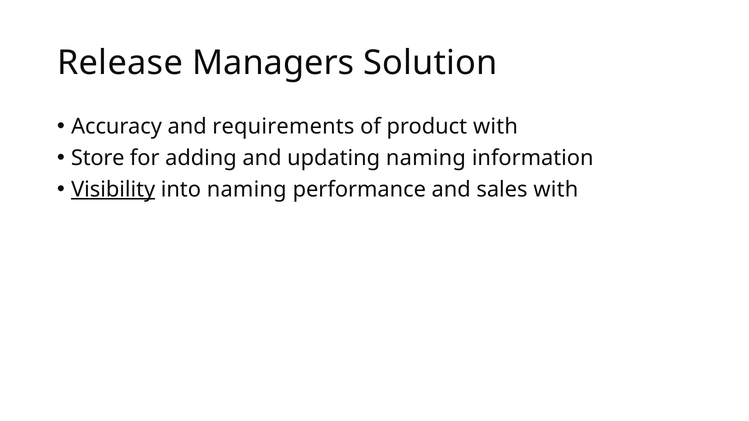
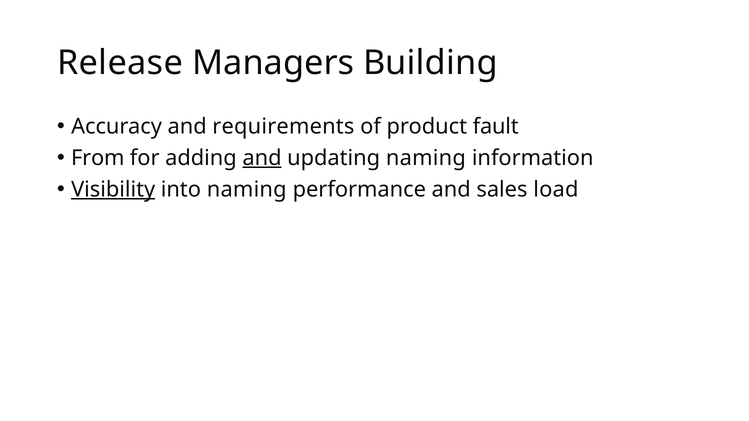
Solution: Solution -> Building
product with: with -> fault
Store: Store -> From
and at (262, 158) underline: none -> present
sales with: with -> load
